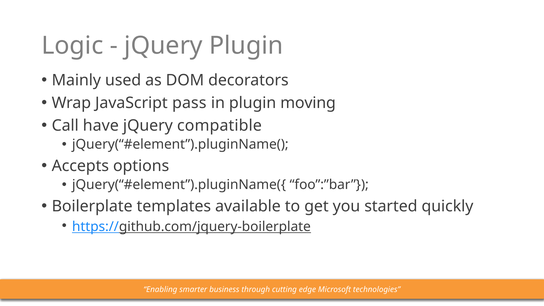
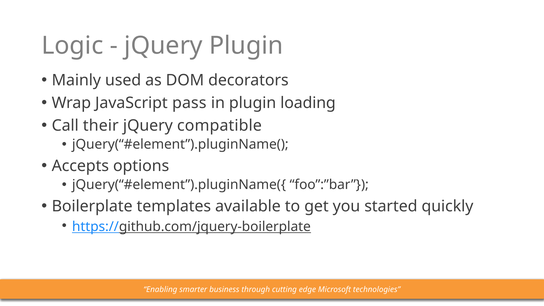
moving: moving -> loading
have: have -> their
